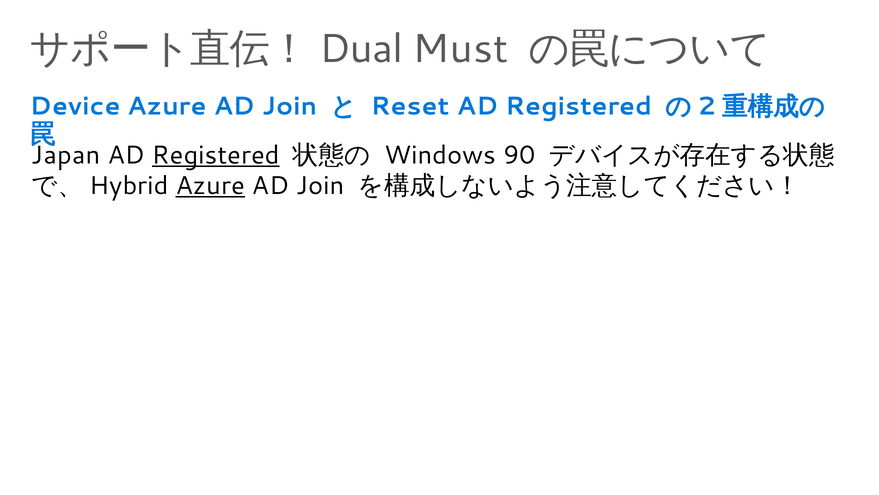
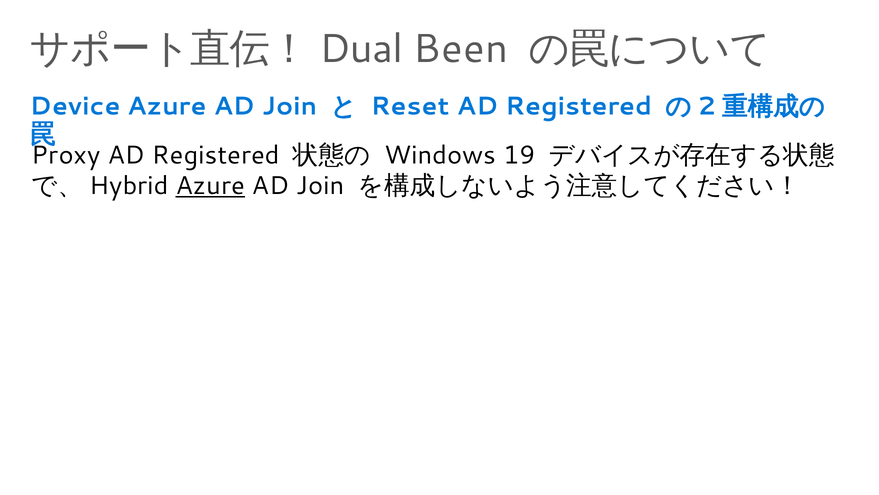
Must: Must -> Been
Japan: Japan -> Proxy
Registered at (216, 155) underline: present -> none
90: 90 -> 19
